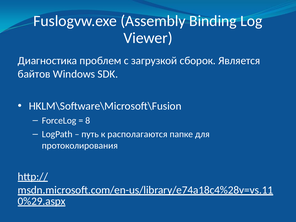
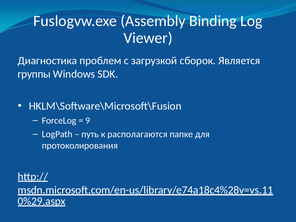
байтов: байтов -> группы
8: 8 -> 9
